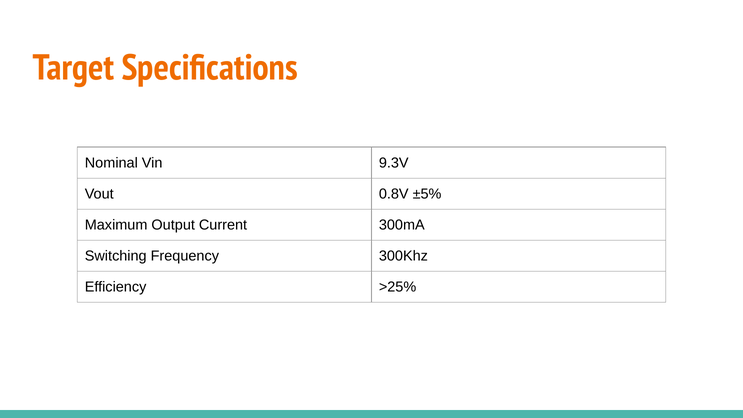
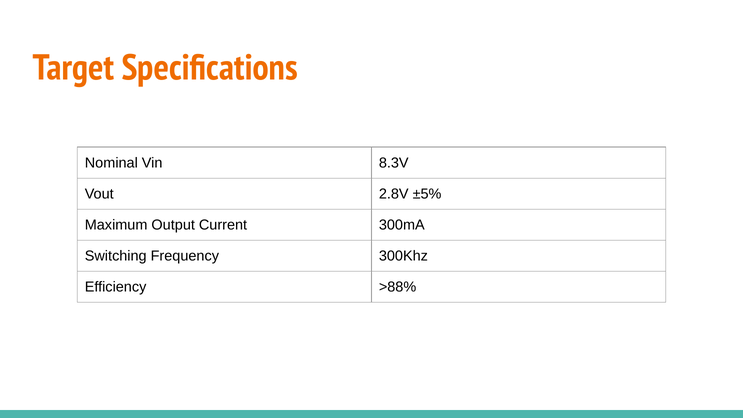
9.3V: 9.3V -> 8.3V
0.8V: 0.8V -> 2.8V
>25%: >25% -> >88%
